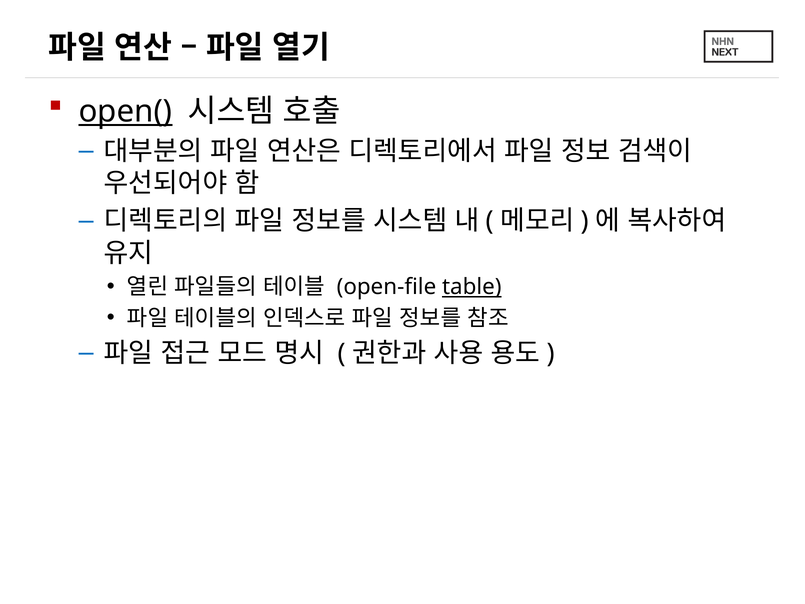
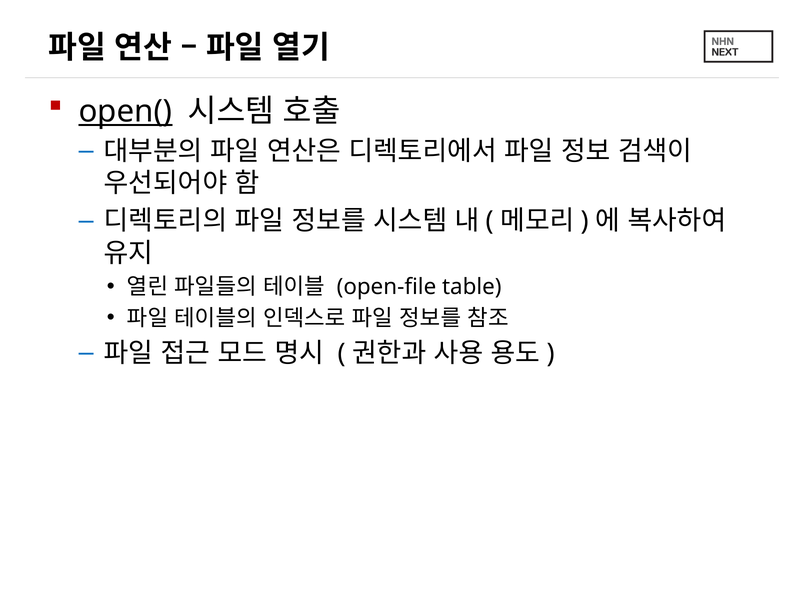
table underline: present -> none
